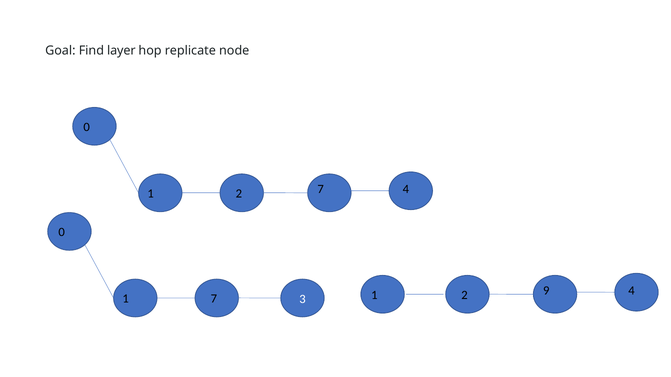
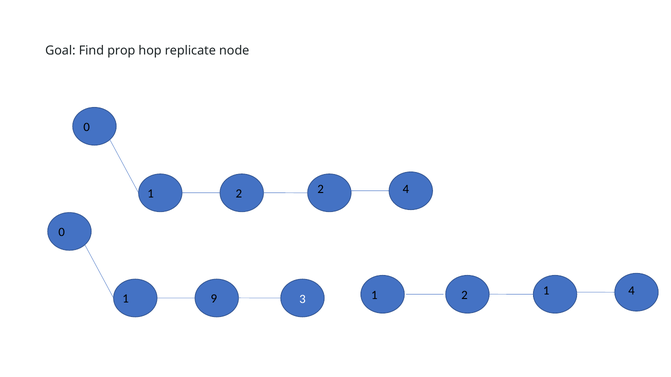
layer: layer -> prop
2 7: 7 -> 2
1 7: 7 -> 9
2 9: 9 -> 1
